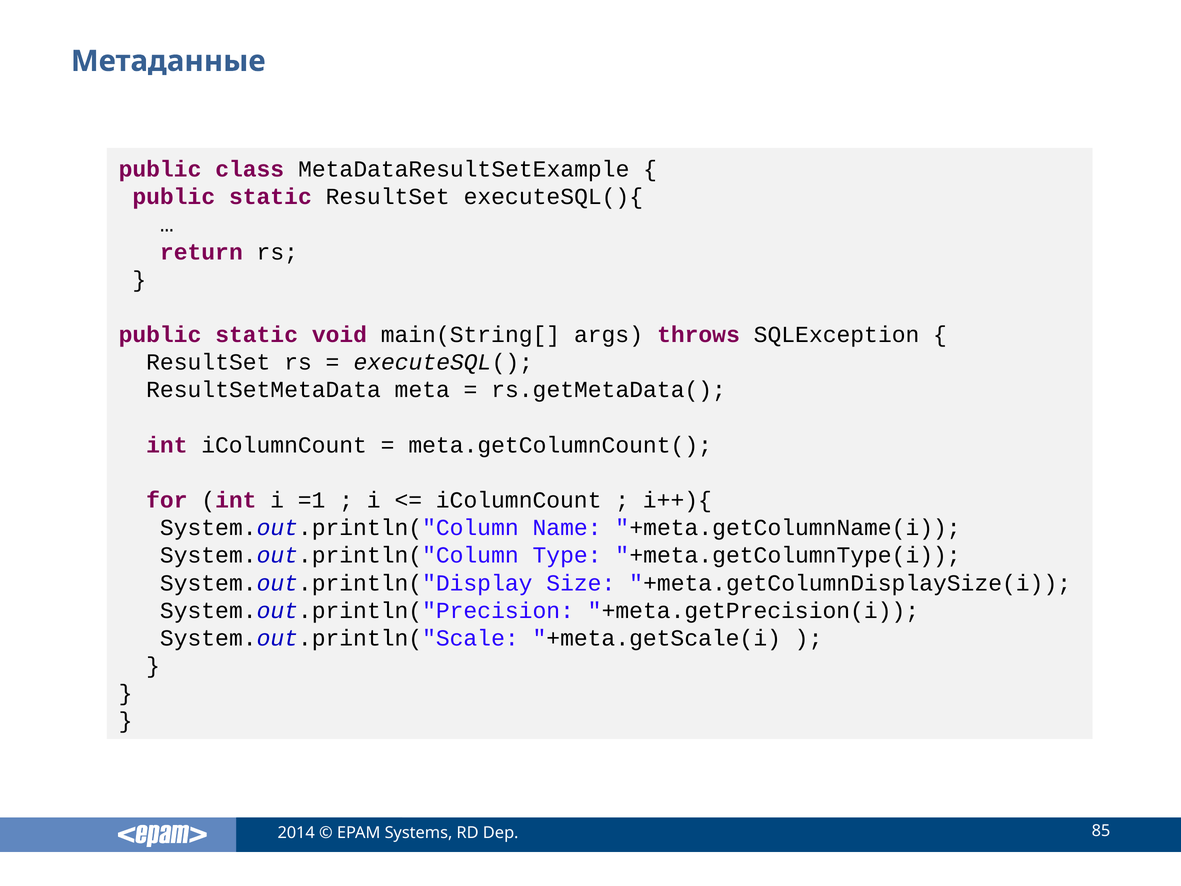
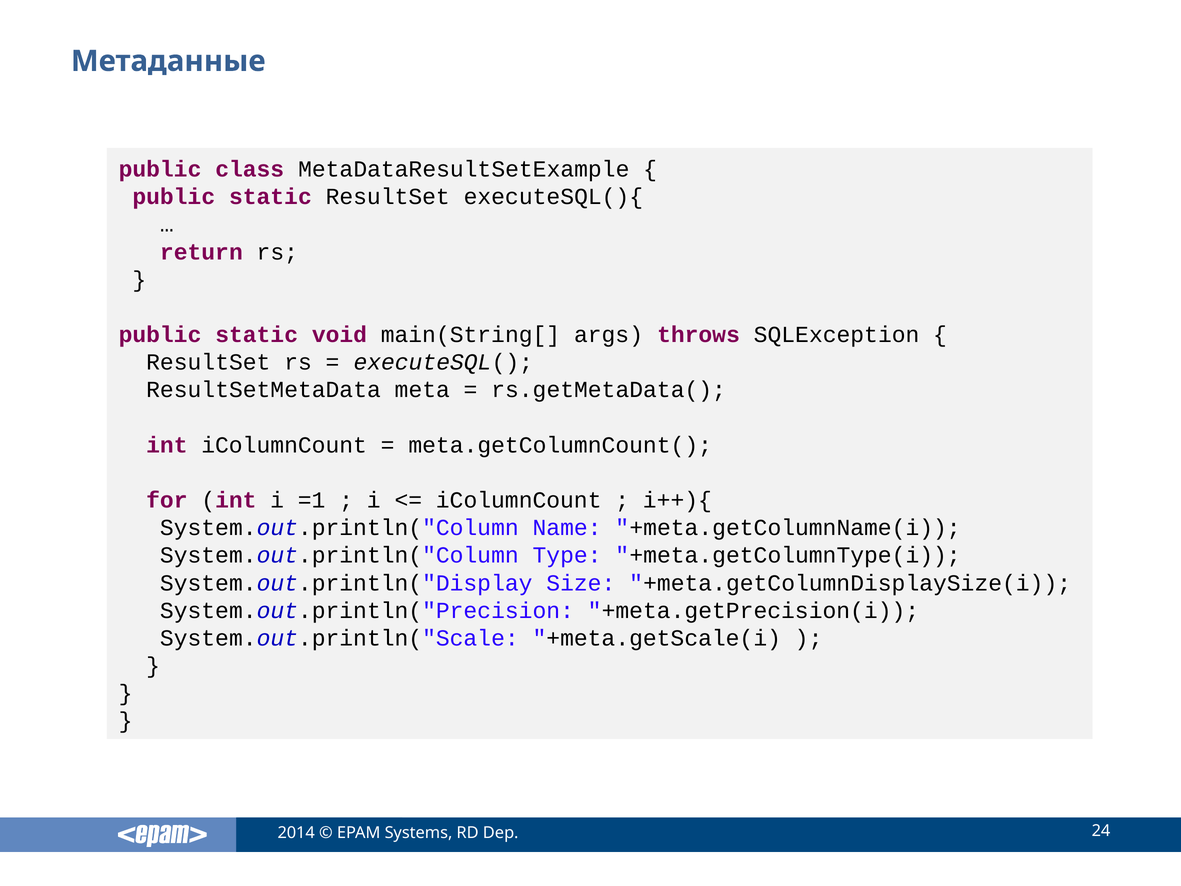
85: 85 -> 24
